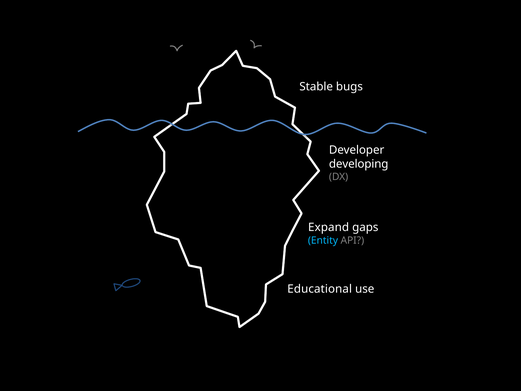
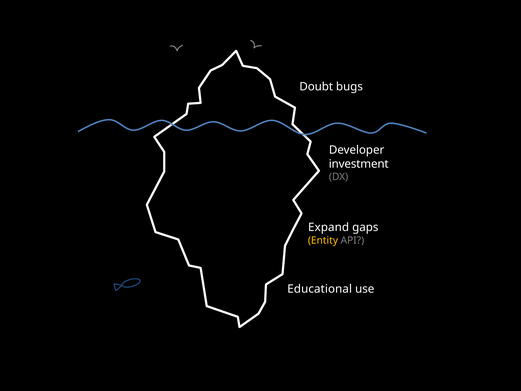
Stable: Stable -> Doubt
developing: developing -> investment
Entity colour: light blue -> yellow
